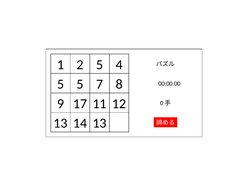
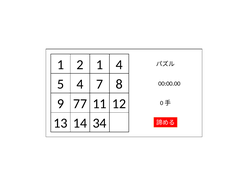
2 5: 5 -> 1
5 5: 5 -> 4
17: 17 -> 77
14 13: 13 -> 34
